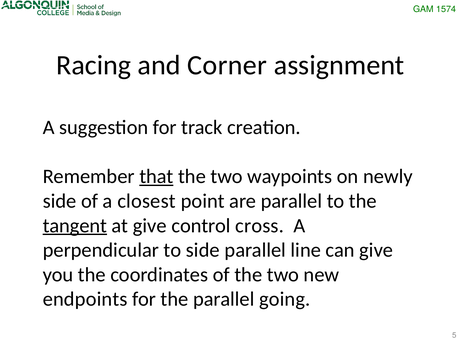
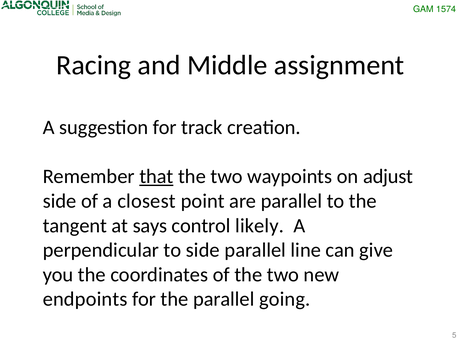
Corner: Corner -> Middle
newly: newly -> adjust
tangent underline: present -> none
at give: give -> says
cross: cross -> likely
